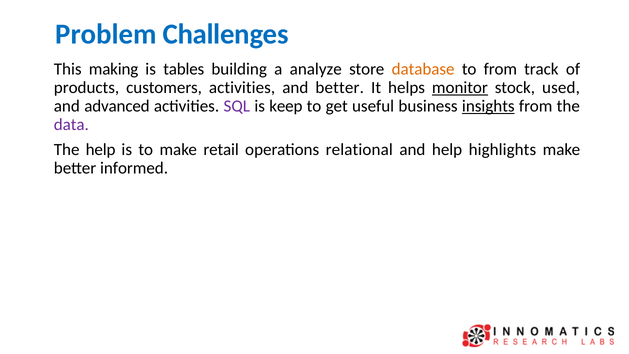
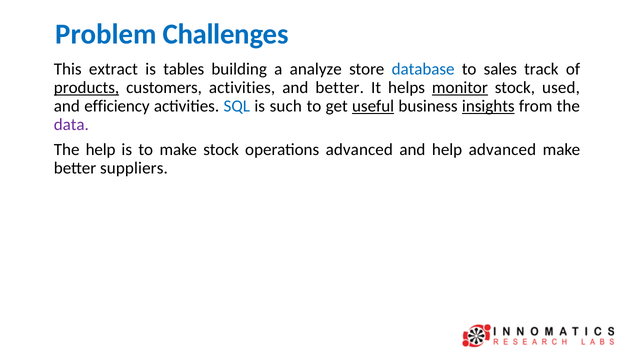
making: making -> extract
database colour: orange -> blue
to from: from -> sales
products underline: none -> present
advanced: advanced -> efficiency
SQL colour: purple -> blue
keep: keep -> such
useful underline: none -> present
make retail: retail -> stock
operations relational: relational -> advanced
help highlights: highlights -> advanced
informed: informed -> suppliers
